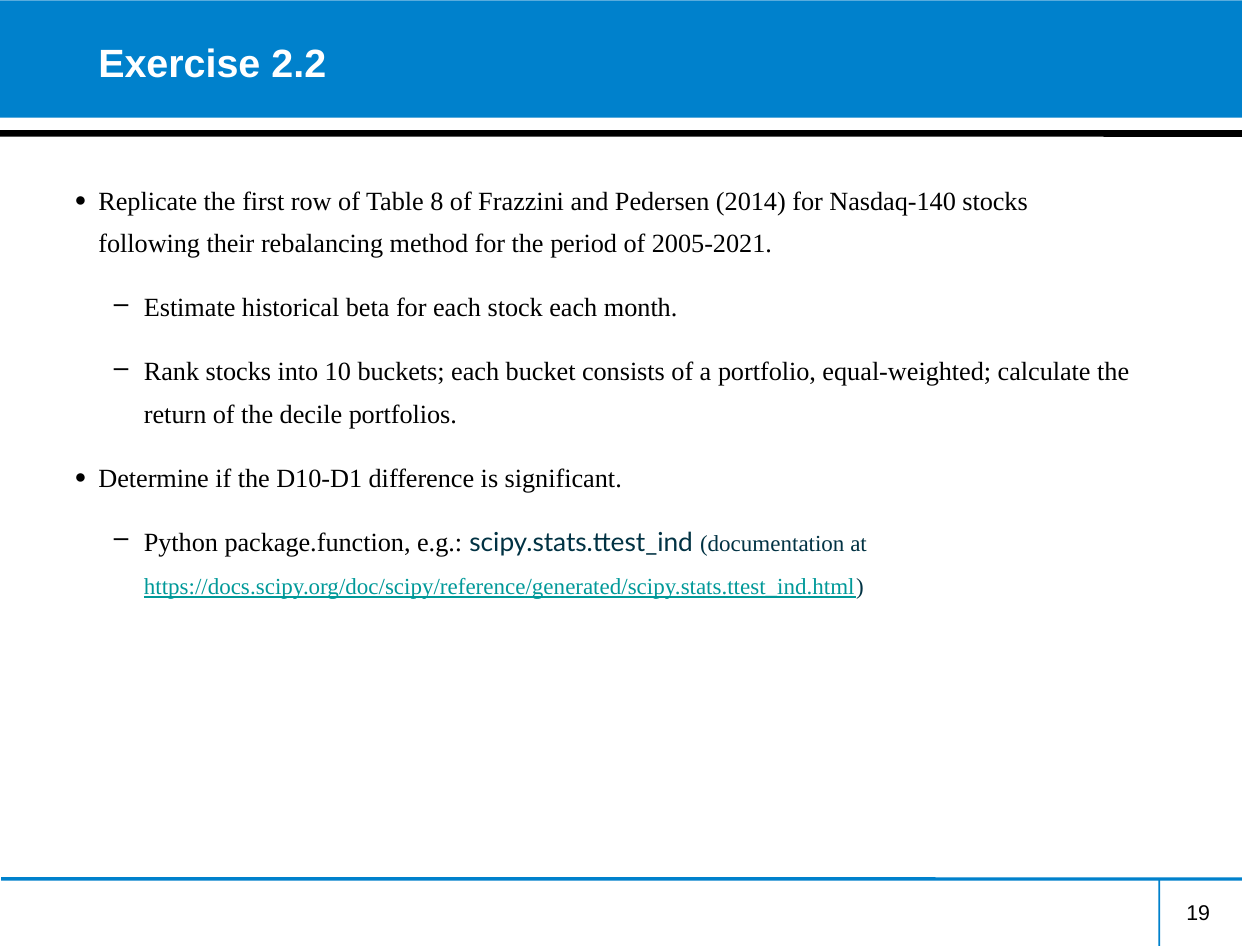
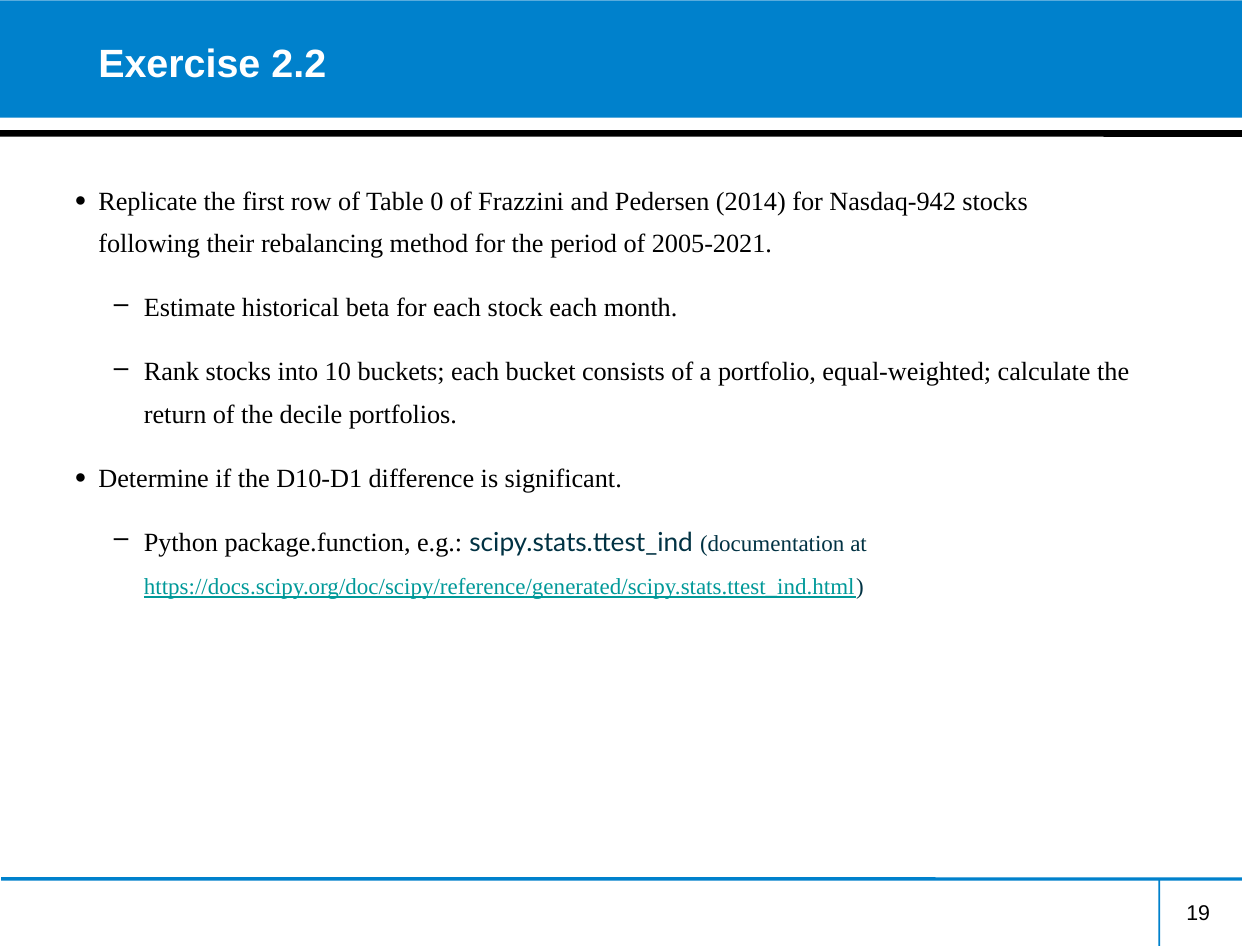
8: 8 -> 0
Nasdaq-140: Nasdaq-140 -> Nasdaq-942
